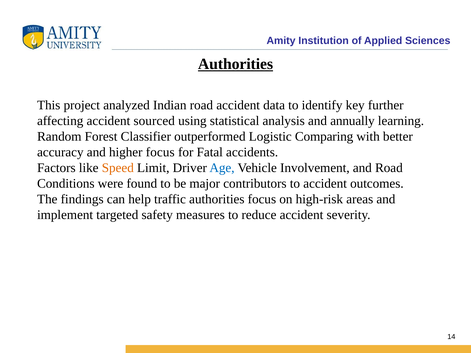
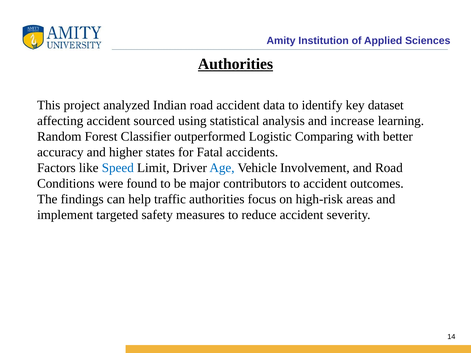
further: further -> dataset
annually: annually -> increase
higher focus: focus -> states
Speed colour: orange -> blue
